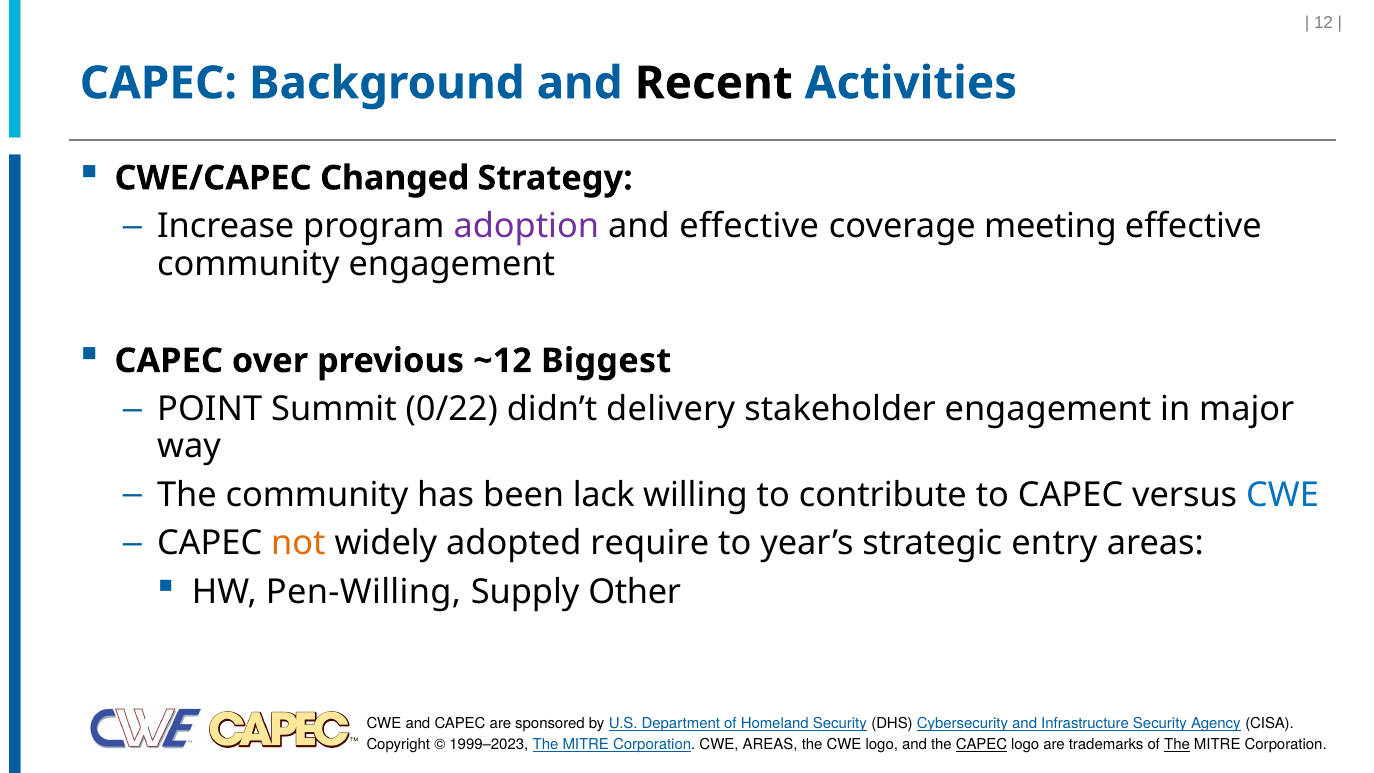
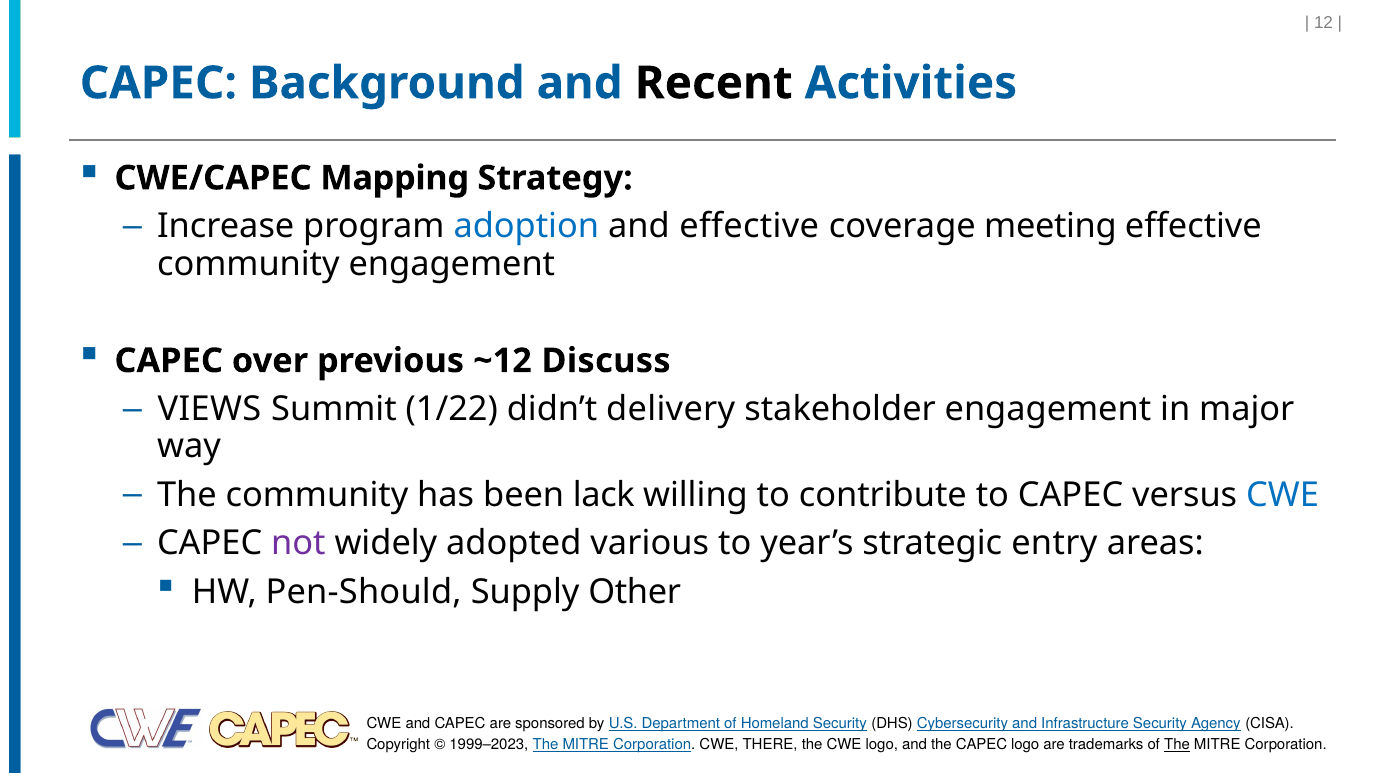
Changed: Changed -> Mapping
adoption colour: purple -> blue
Biggest: Biggest -> Discuss
POINT: POINT -> VIEWS
0/22: 0/22 -> 1/22
not colour: orange -> purple
require: require -> various
Pen-Willing: Pen-Willing -> Pen-Should
CWE AREAS: AREAS -> THERE
CAPEC at (981, 744) underline: present -> none
